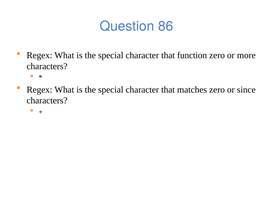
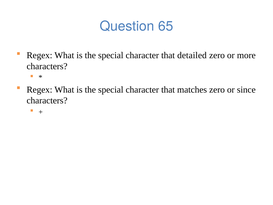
86: 86 -> 65
function: function -> detailed
